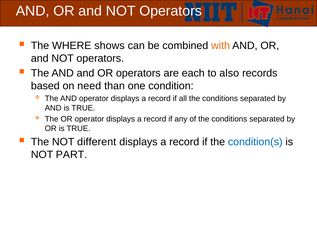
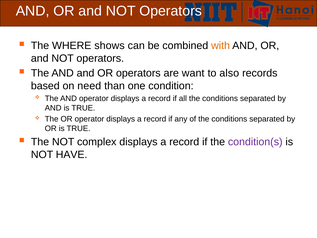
each: each -> want
different: different -> complex
condition(s colour: blue -> purple
PART: PART -> HAVE
